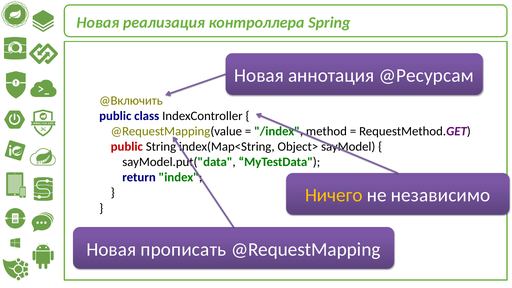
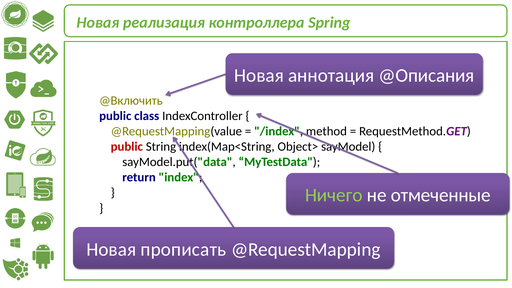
@Ресурсам: @Ресурсам -> @Описания
Ничего colour: yellow -> light green
независимо: независимо -> отмеченные
